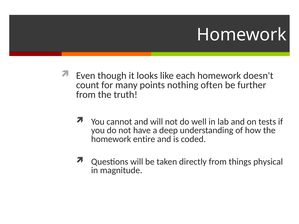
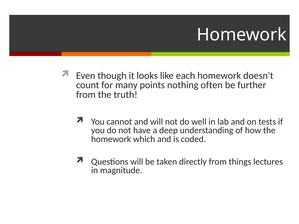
entire: entire -> which
physical: physical -> lectures
